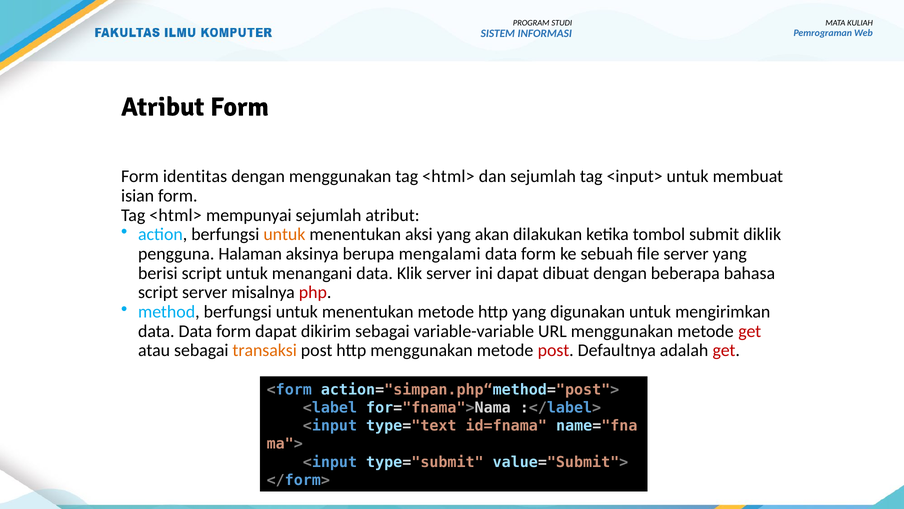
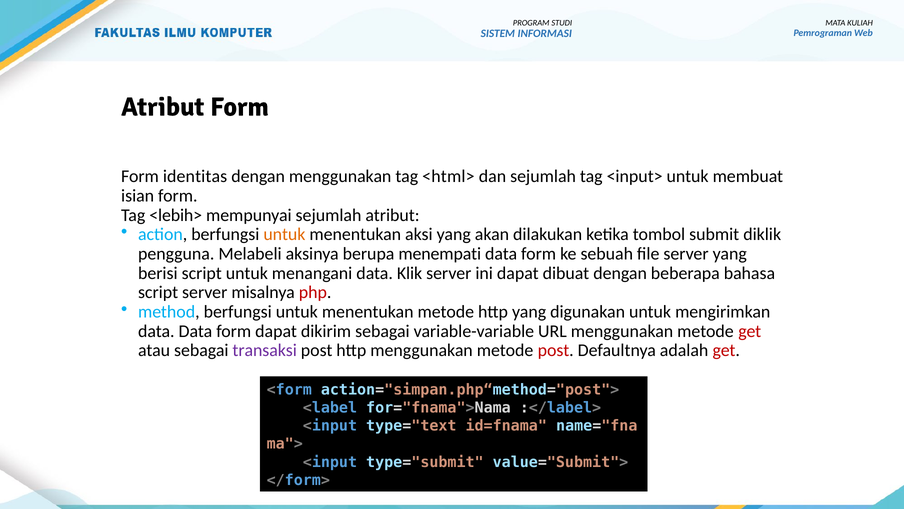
<html> at (176, 215): <html> -> <lebih>
Halaman: Halaman -> Melabeli
mengalami: mengalami -> menempati
transaksi colour: orange -> purple
